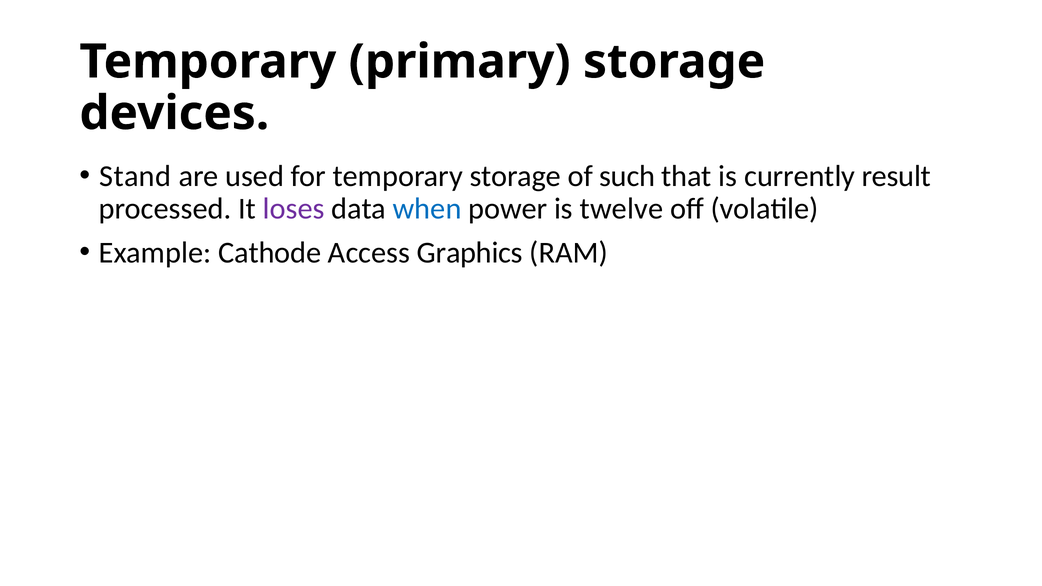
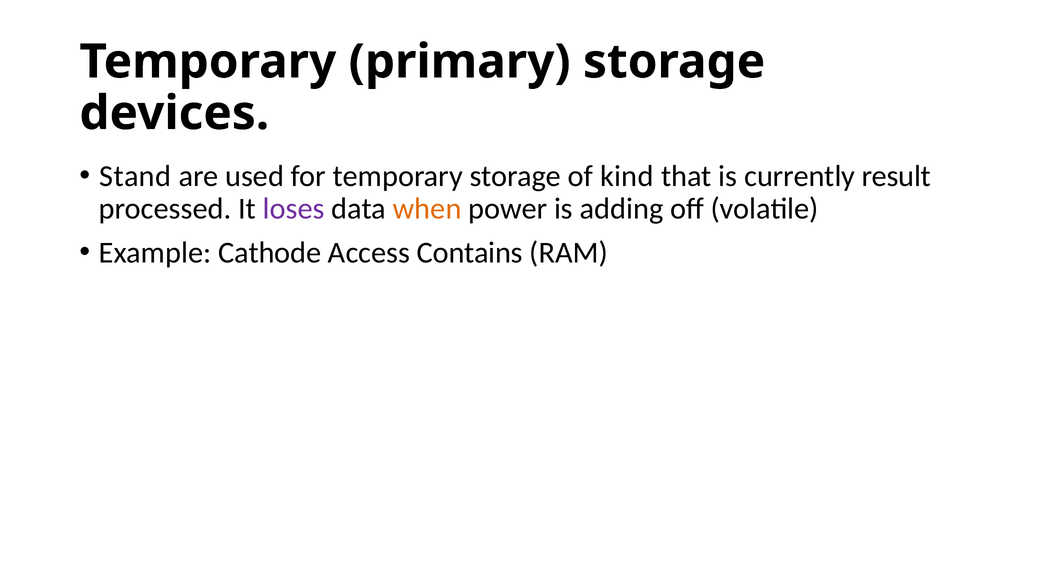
such: such -> kind
when colour: blue -> orange
twelve: twelve -> adding
Graphics: Graphics -> Contains
